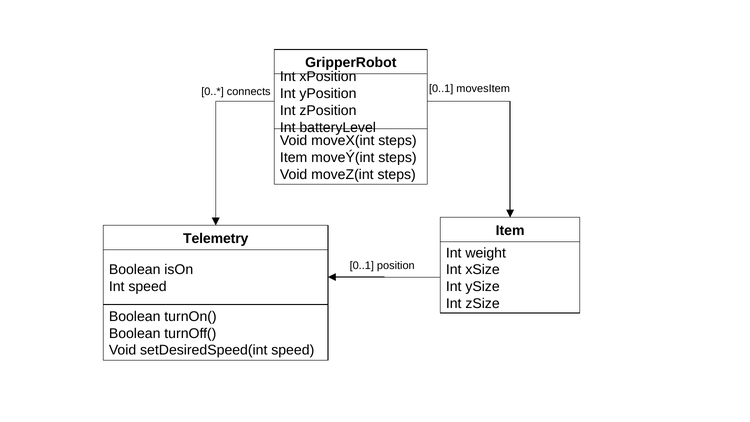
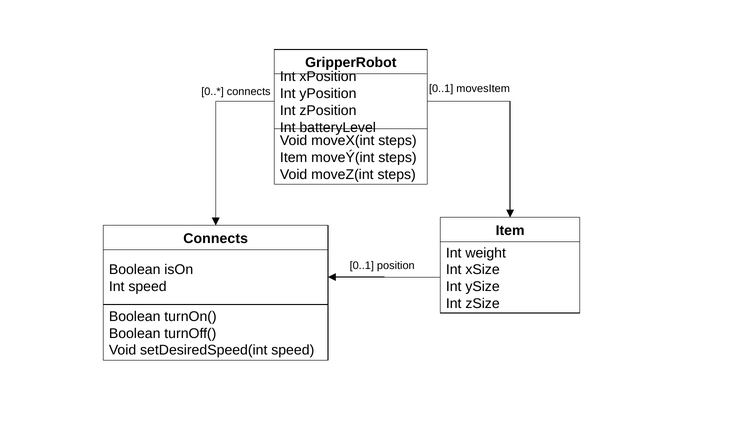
Telemetry at (216, 238): Telemetry -> Connects
